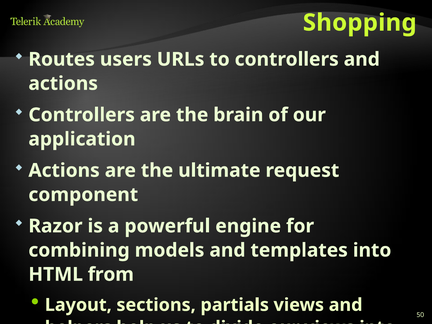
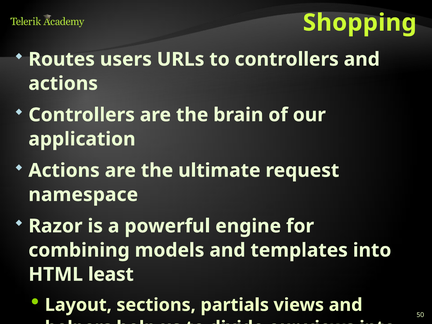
component: component -> namespace
from: from -> least
